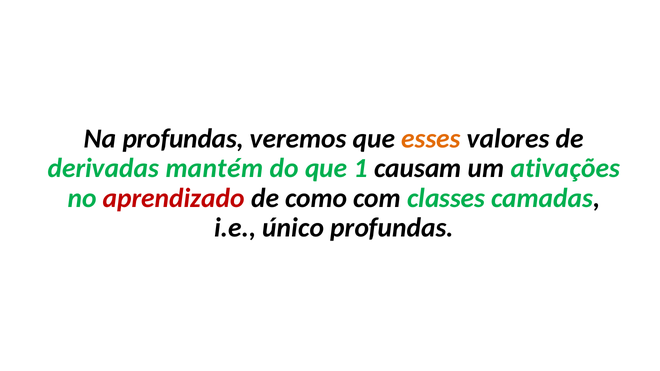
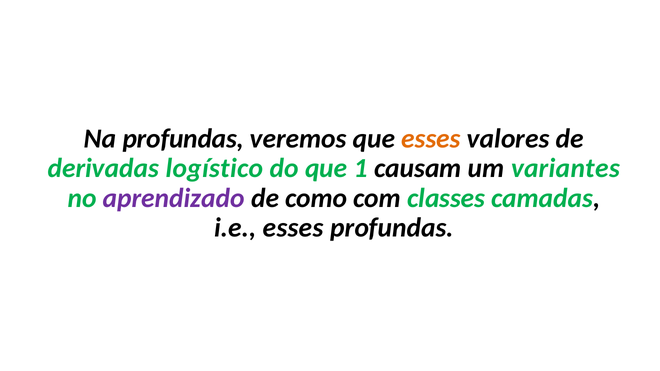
mantém: mantém -> logístico
ativações: ativações -> variantes
aprendizado colour: red -> purple
i.e único: único -> esses
